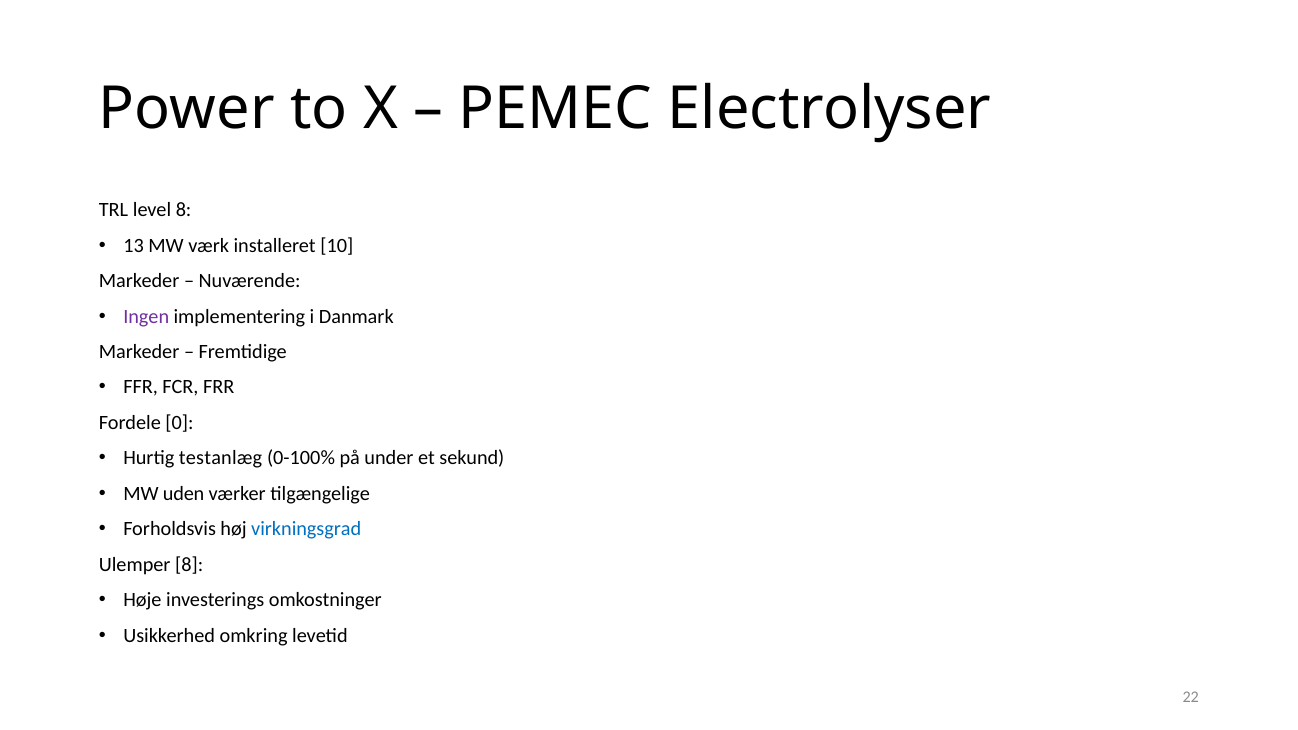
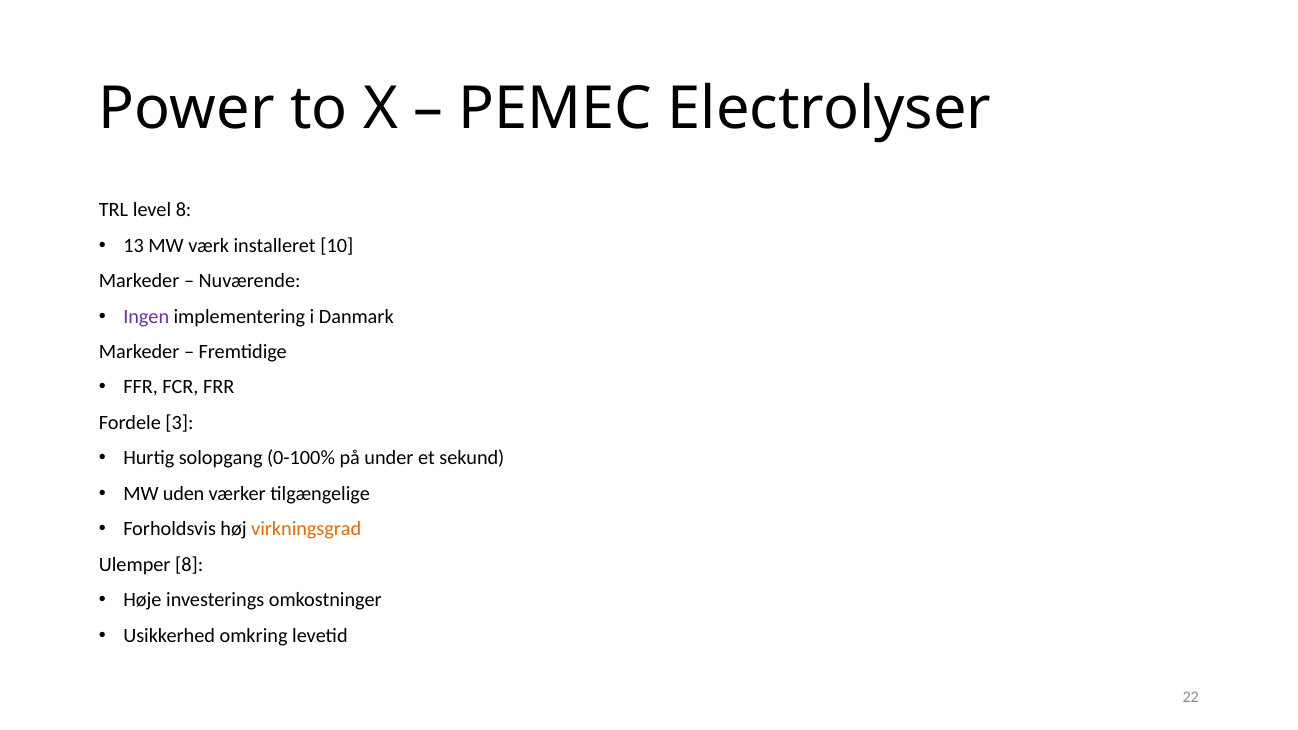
0: 0 -> 3
testanlæg: testanlæg -> solopgang
virkningsgrad colour: blue -> orange
